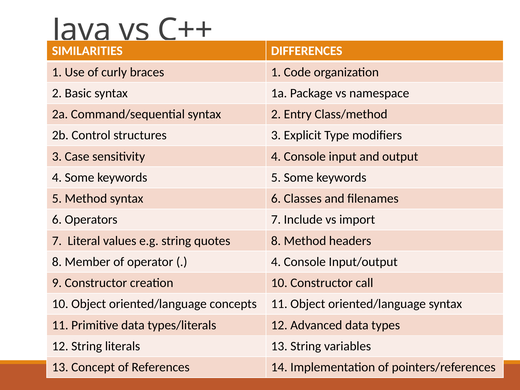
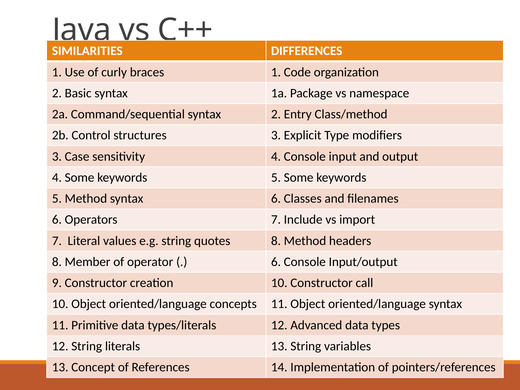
4 at (276, 262): 4 -> 6
